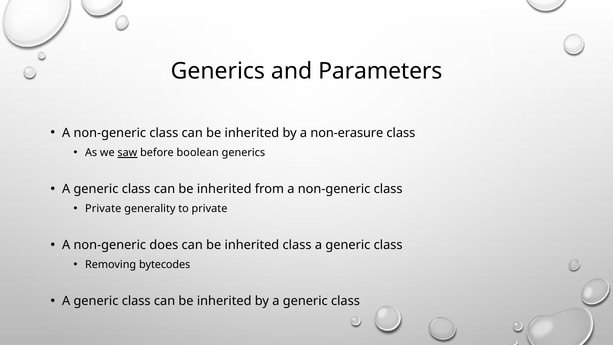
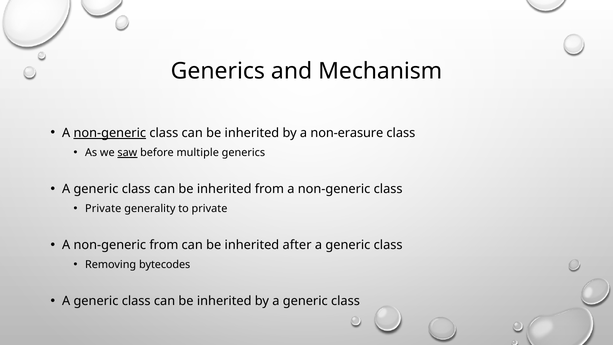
Parameters: Parameters -> Mechanism
non-generic at (110, 133) underline: none -> present
boolean: boolean -> multiple
non-generic does: does -> from
inherited class: class -> after
